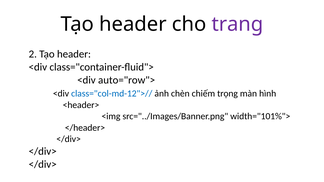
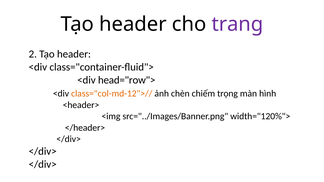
auto="row">: auto="row"> -> head="row">
class="col-md-12">// colour: blue -> orange
width="101%">: width="101%"> -> width="120%">
